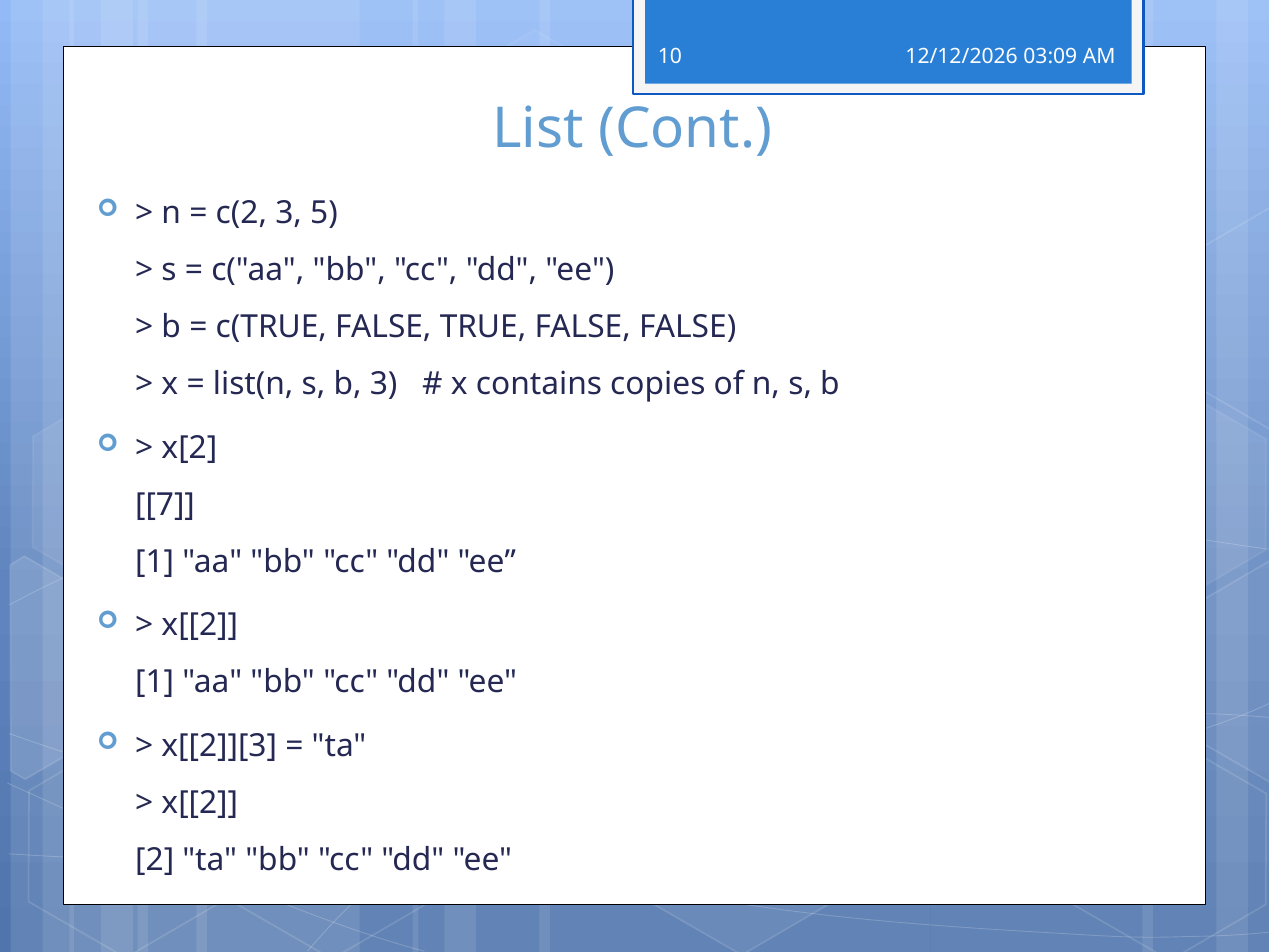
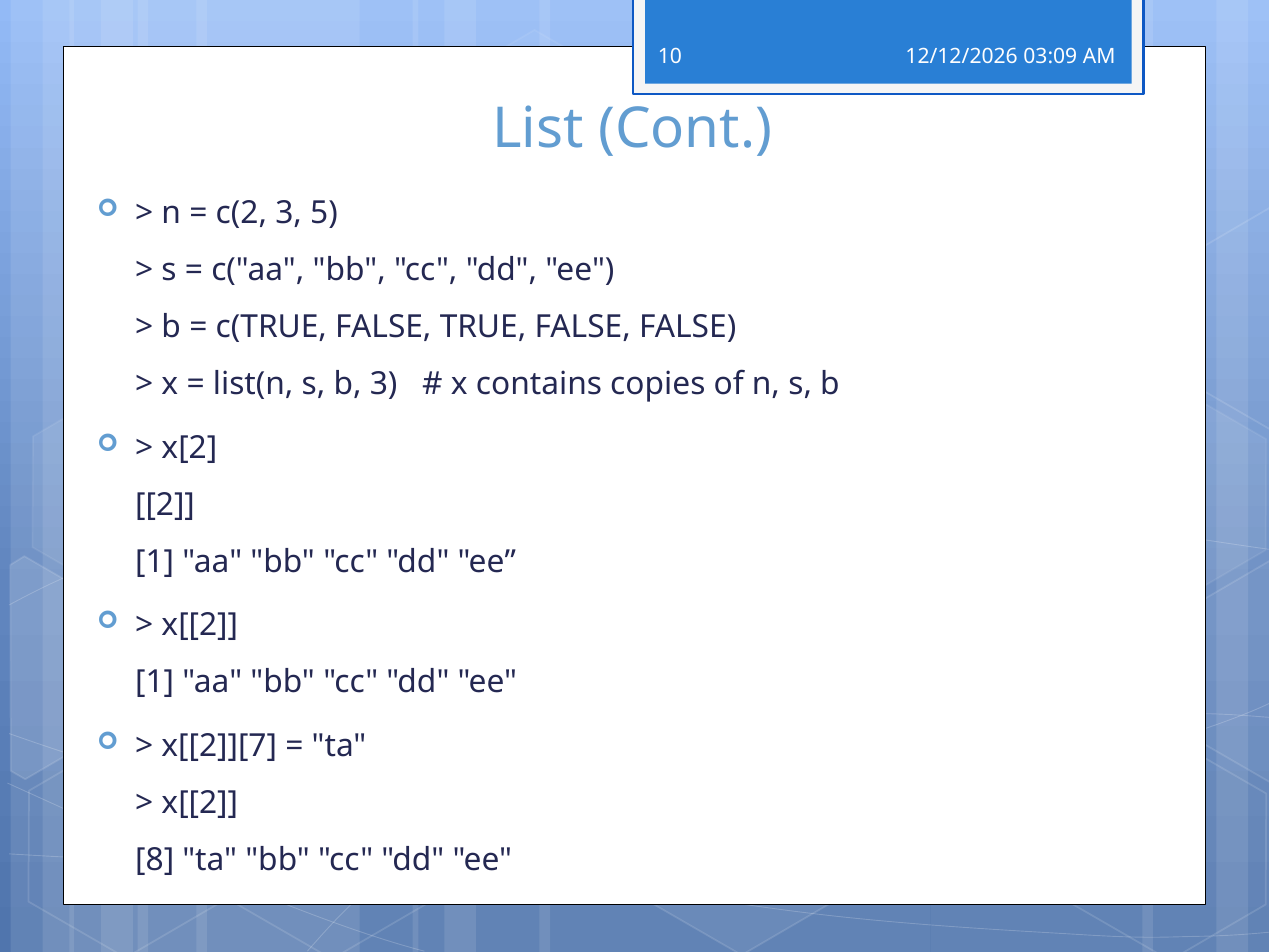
7: 7 -> 2
x[[2]][3: x[[2]][3 -> x[[2]][7
2: 2 -> 8
